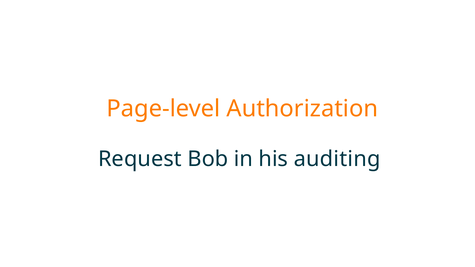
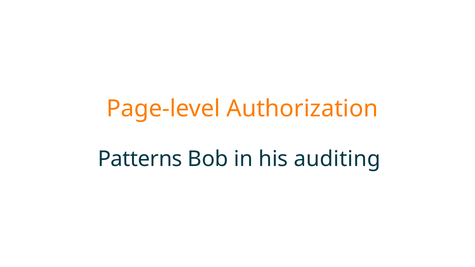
Request: Request -> Patterns
